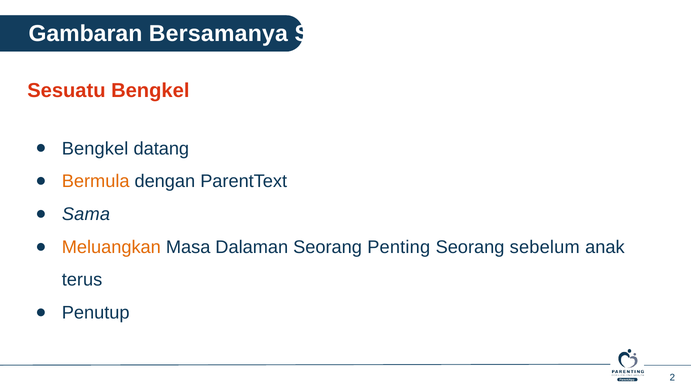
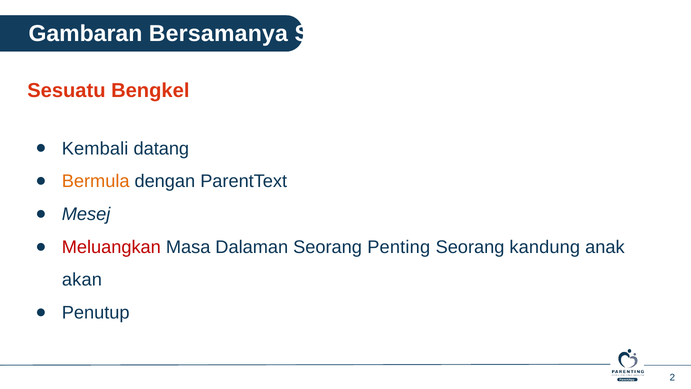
Bengkel at (95, 148): Bengkel -> Kembali
Sama: Sama -> Mesej
Meluangkan colour: orange -> red
sebelum: sebelum -> kandung
terus: terus -> akan
